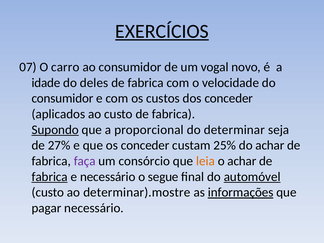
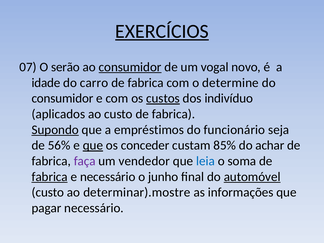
carro: carro -> serão
consumidor at (130, 67) underline: none -> present
deles: deles -> carro
velocidade: velocidade -> determine
custos underline: none -> present
dos conceder: conceder -> indivíduo
proporcional: proporcional -> empréstimos
determinar: determinar -> funcionário
27%: 27% -> 56%
que at (93, 145) underline: none -> present
25%: 25% -> 85%
consórcio: consórcio -> vendedor
leia colour: orange -> blue
o achar: achar -> soma
segue: segue -> junho
informações underline: present -> none
